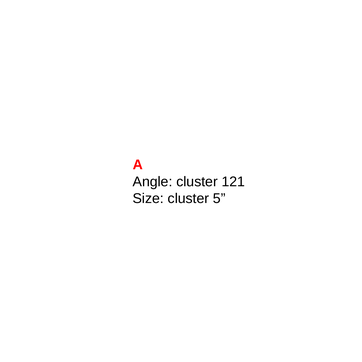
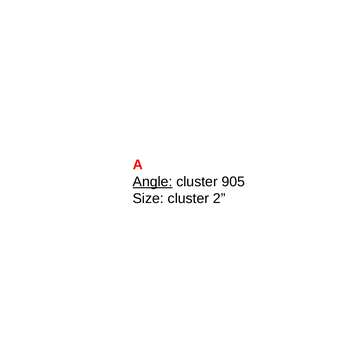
Angle underline: none -> present
121: 121 -> 905
5: 5 -> 2
